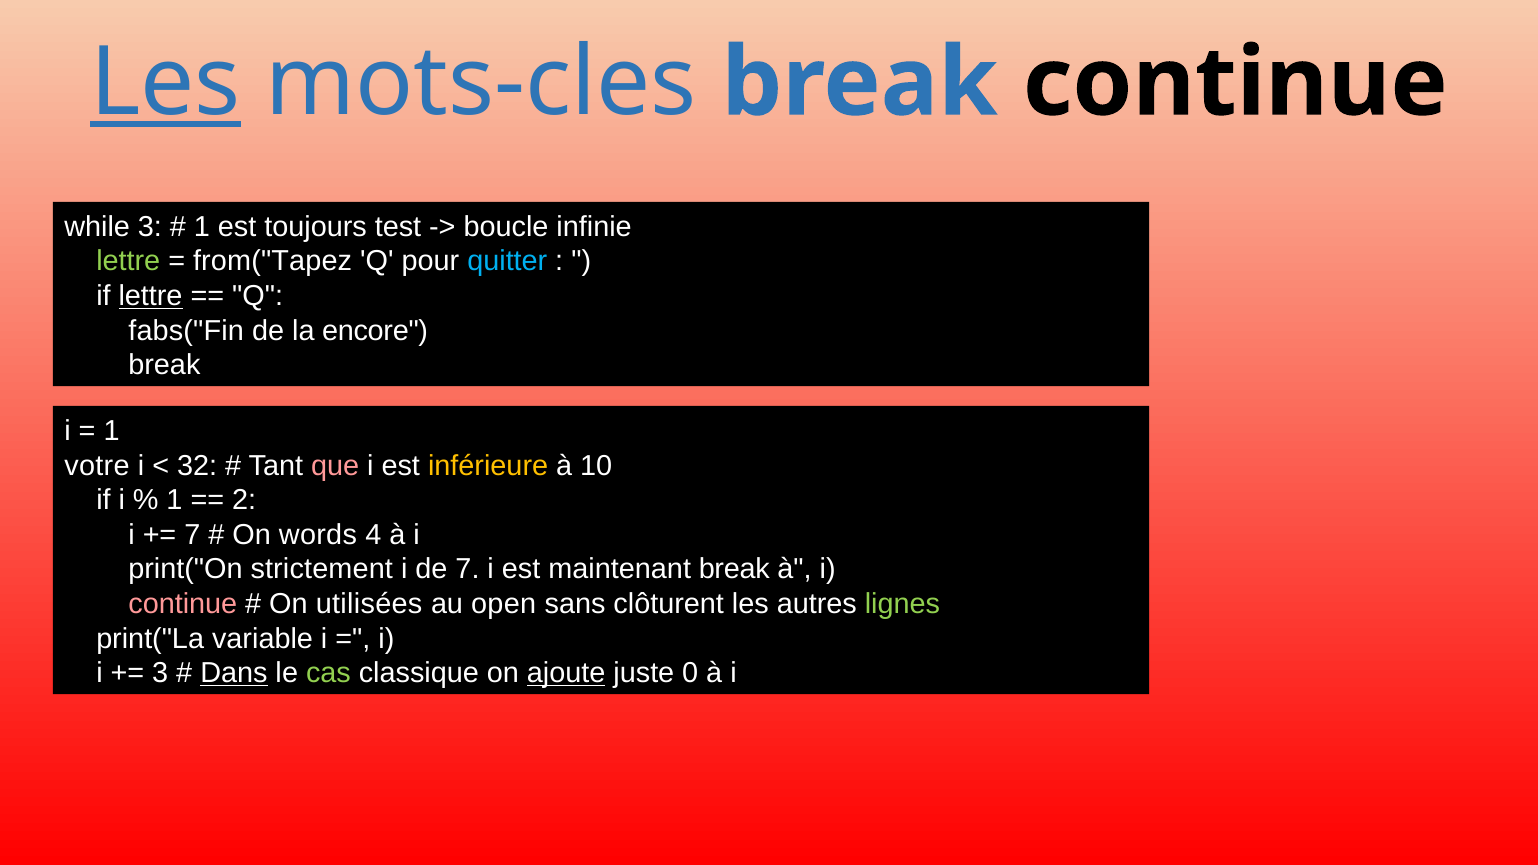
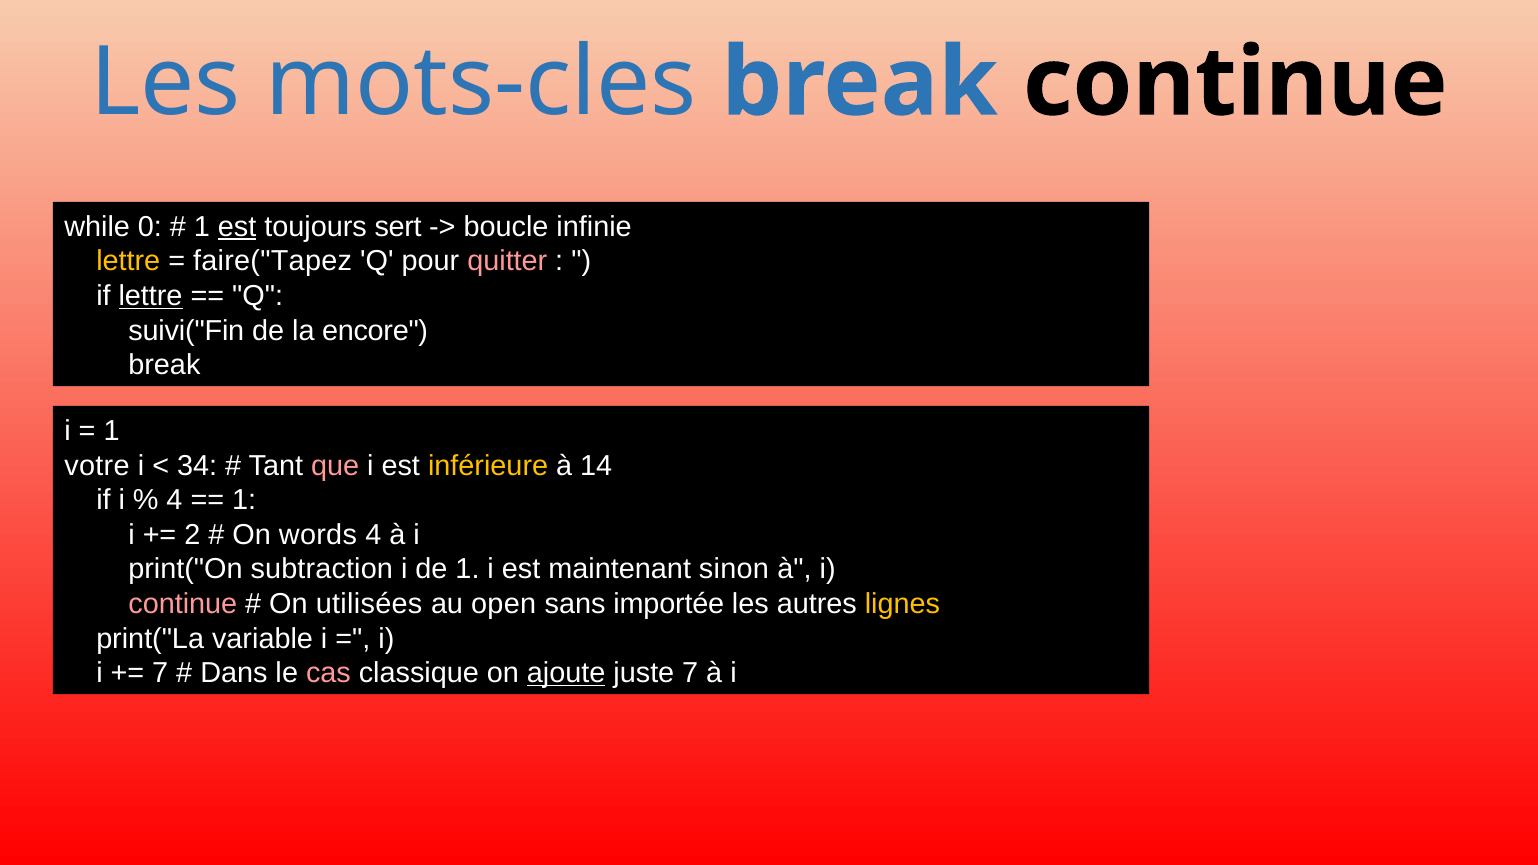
Les at (165, 83) underline: present -> none
while 3: 3 -> 0
est at (237, 227) underline: none -> present
test: test -> sert
lettre at (128, 261) colour: light green -> yellow
from("Tapez: from("Tapez -> faire("Tapez
quitter colour: light blue -> pink
fabs("Fin: fabs("Fin -> suivi("Fin
32: 32 -> 34
10: 10 -> 14
1 at (175, 500): 1 -> 4
2 at (244, 500): 2 -> 1
7 at (192, 535): 7 -> 2
strictement: strictement -> subtraction
de 7: 7 -> 1
maintenant break: break -> sinon
clôturent: clôturent -> importée
lignes colour: light green -> yellow
3 at (160, 673): 3 -> 7
Dans underline: present -> none
cas colour: light green -> pink
juste 0: 0 -> 7
